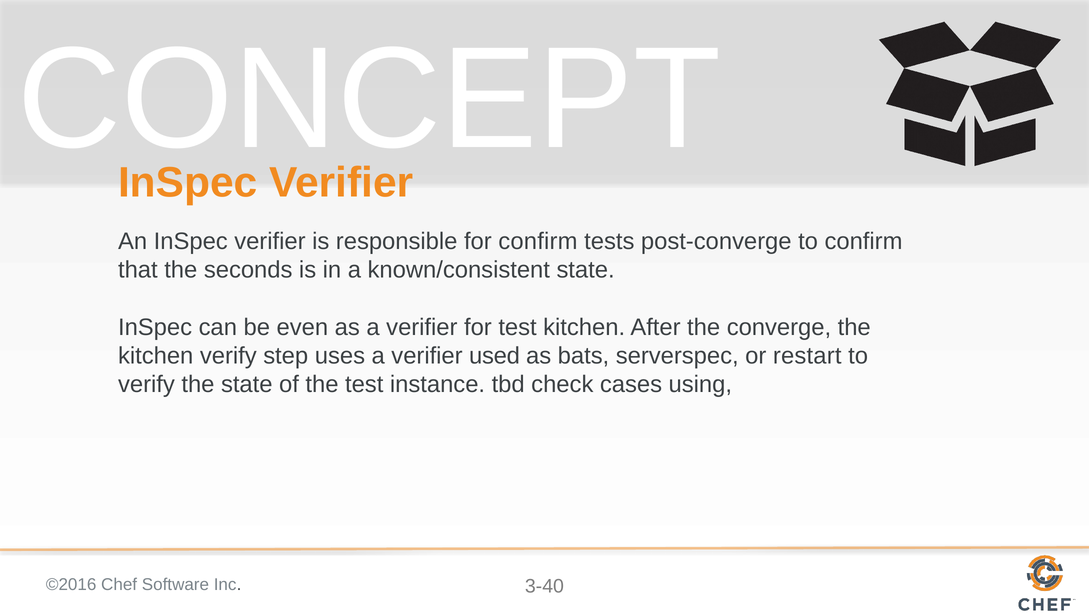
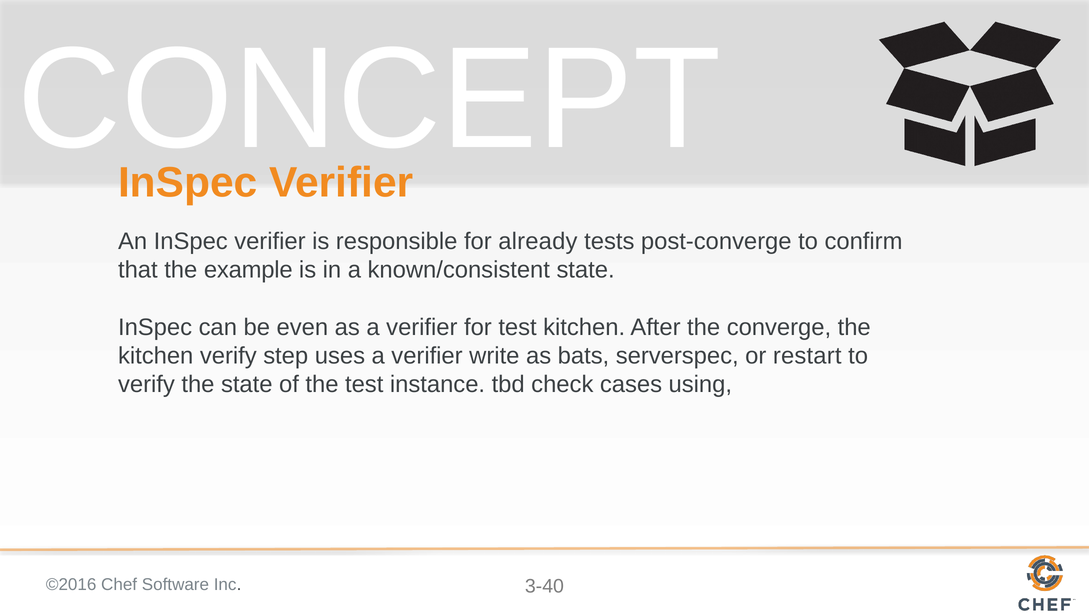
for confirm: confirm -> already
seconds: seconds -> example
used: used -> write
